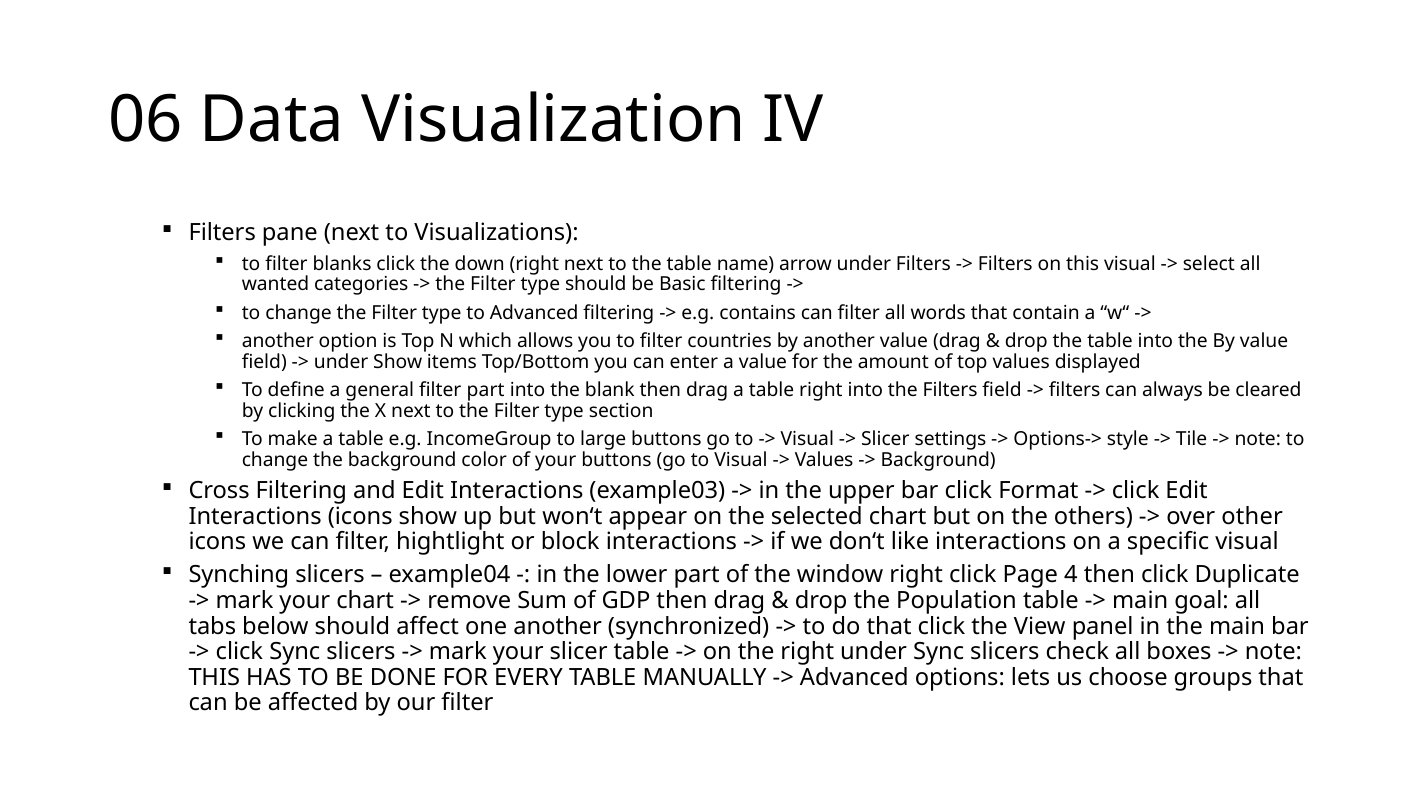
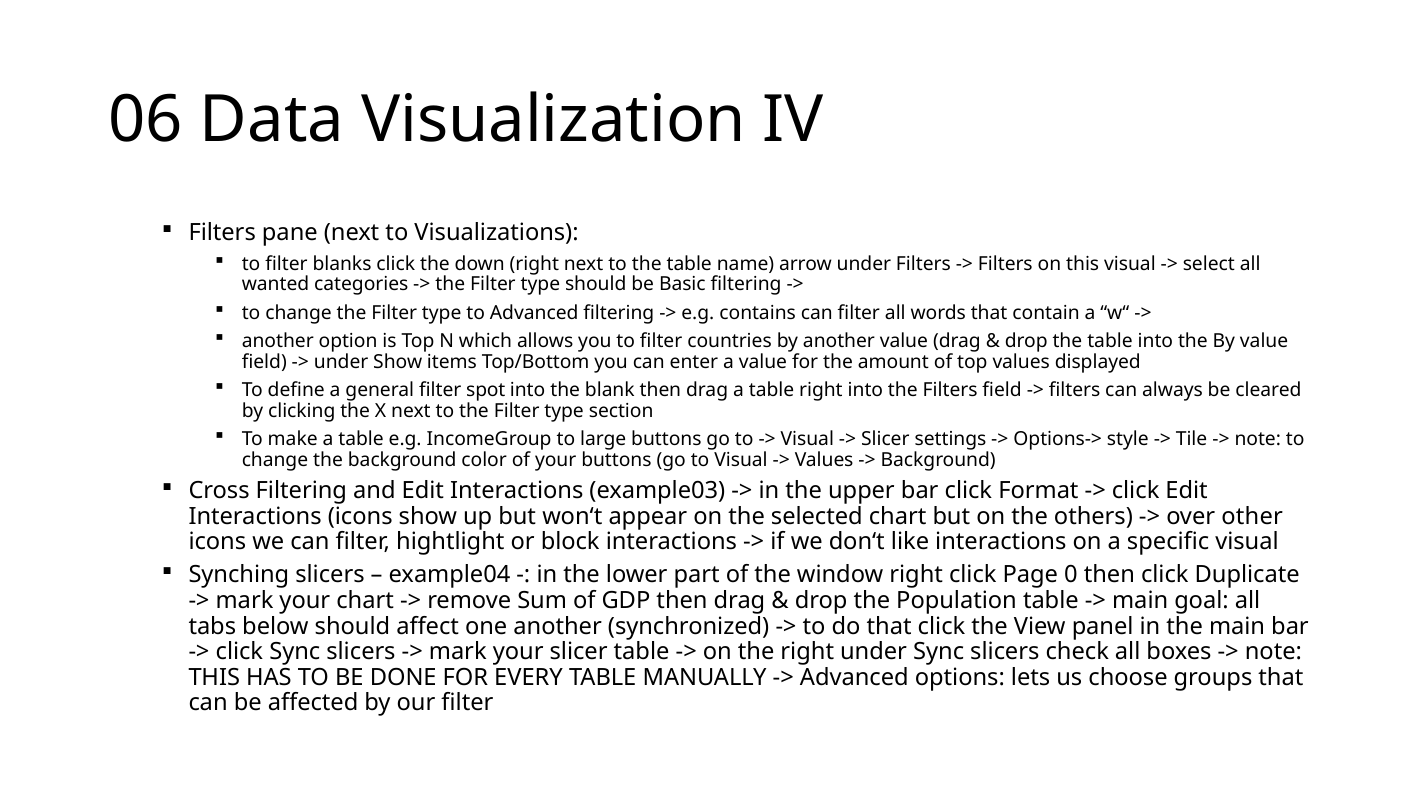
filter part: part -> spot
4: 4 -> 0
